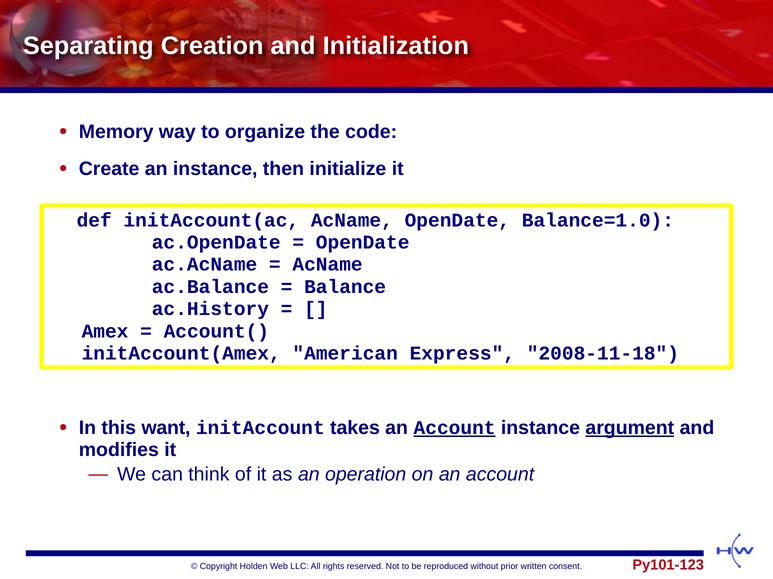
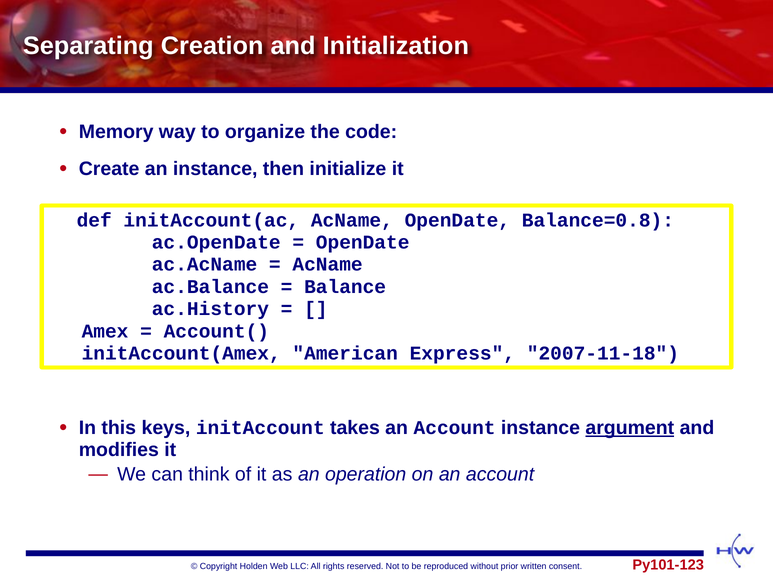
Balance=1.0: Balance=1.0 -> Balance=0.8
2008-11-18: 2008-11-18 -> 2007-11-18
want: want -> keys
Account at (455, 428) underline: present -> none
